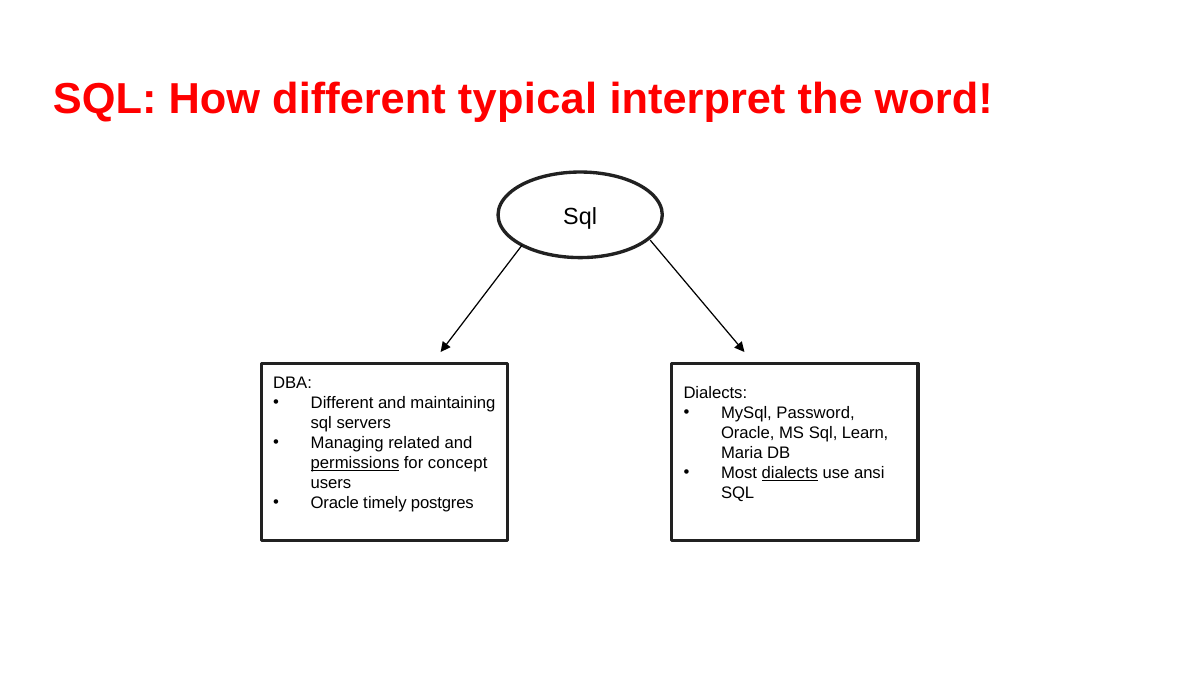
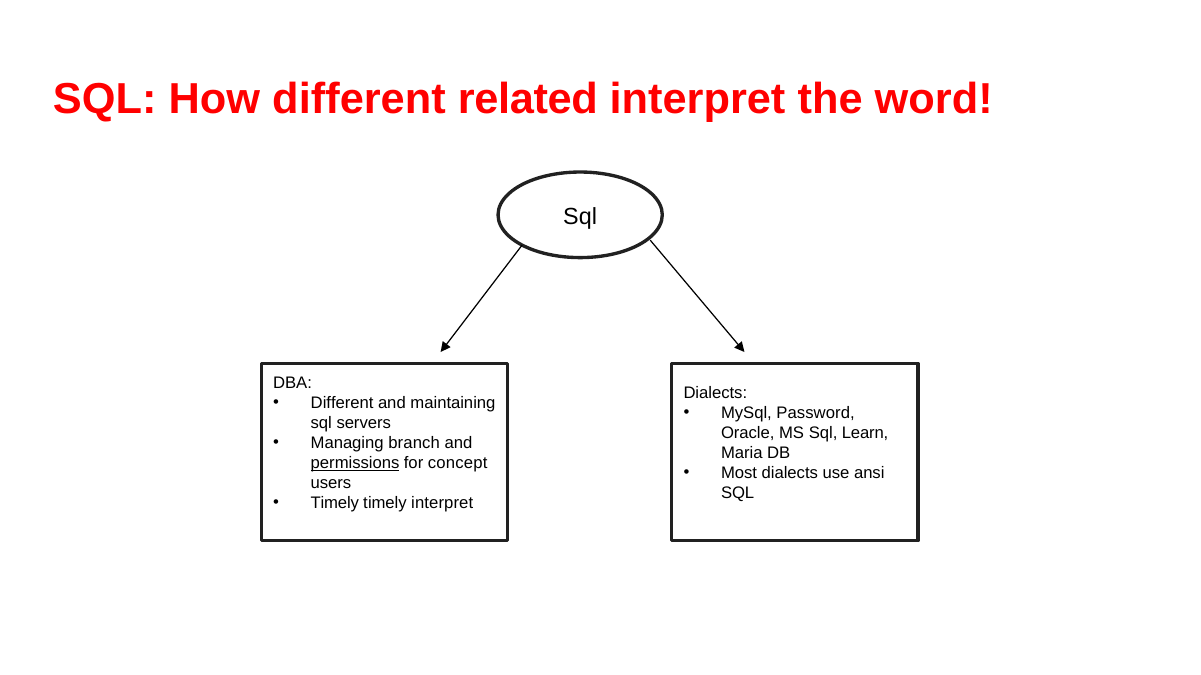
typical: typical -> related
related: related -> branch
dialects at (790, 474) underline: present -> none
Oracle at (335, 504): Oracle -> Timely
timely postgres: postgres -> interpret
